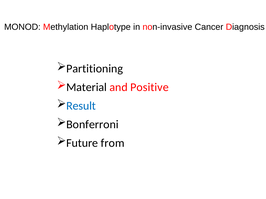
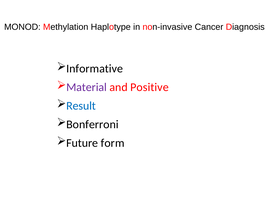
Partitioning: Partitioning -> Informative
Material colour: black -> purple
from: from -> form
